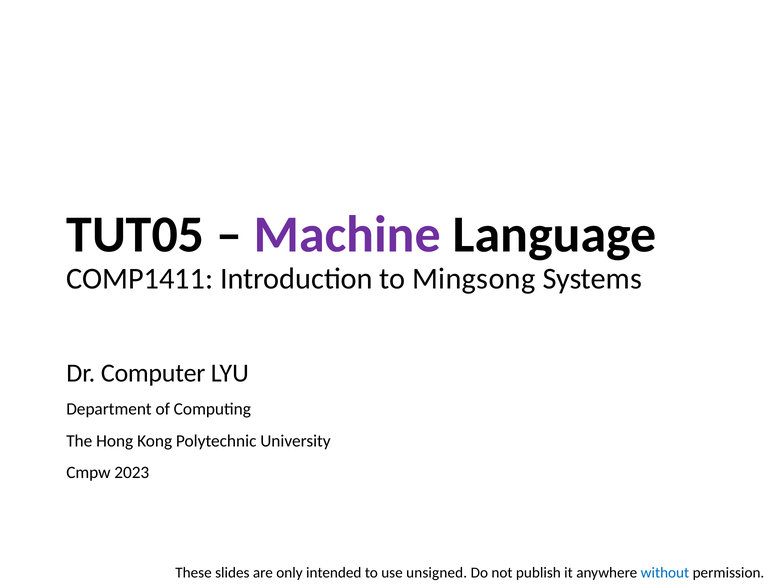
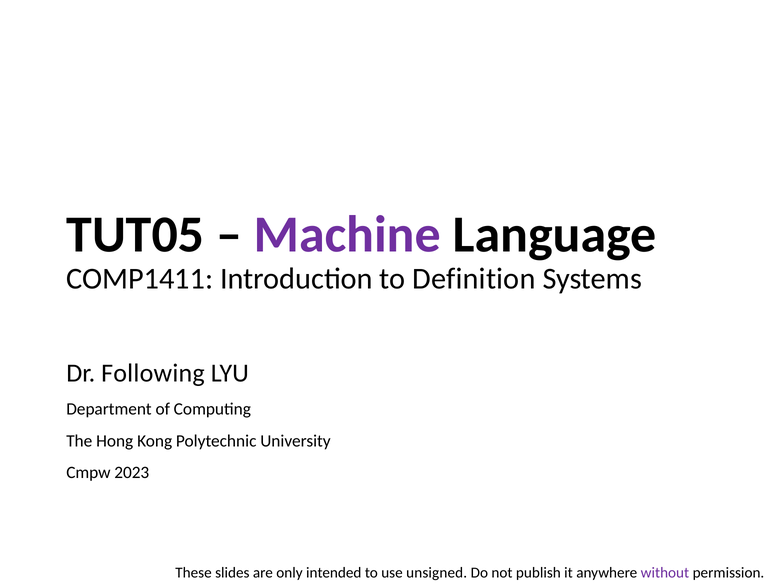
Mingsong: Mingsong -> Definition
Computer: Computer -> Following
without colour: blue -> purple
